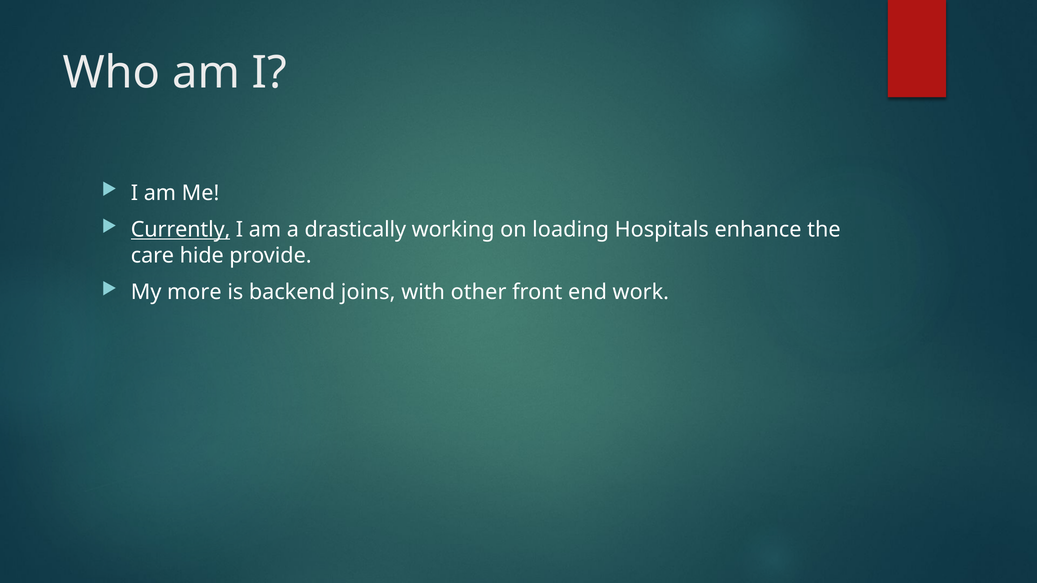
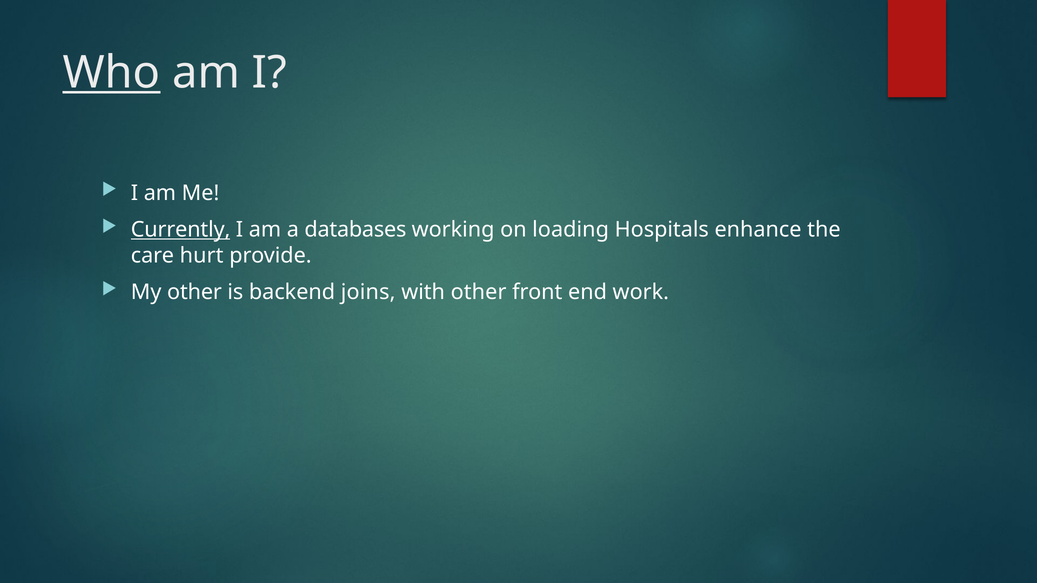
Who underline: none -> present
drastically: drastically -> databases
hide: hide -> hurt
My more: more -> other
